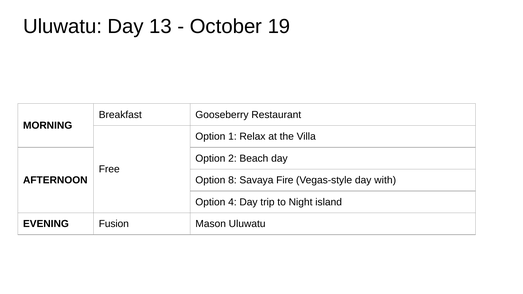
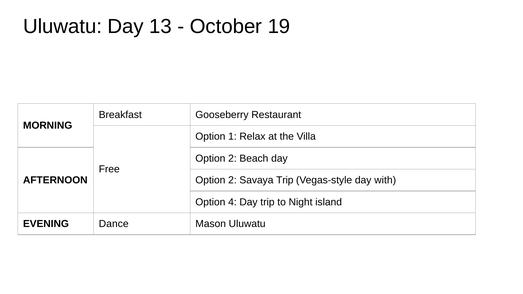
8 at (232, 180): 8 -> 2
Savaya Fire: Fire -> Trip
Fusion: Fusion -> Dance
